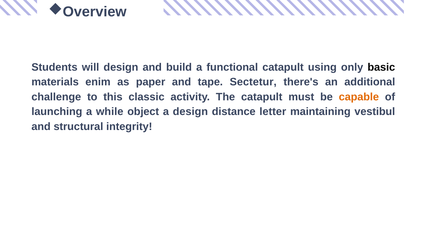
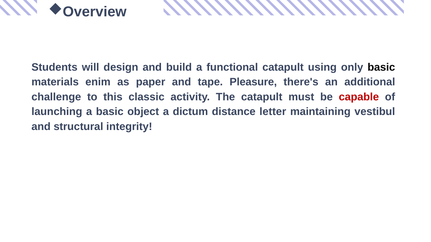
Sectetur: Sectetur -> Pleasure
capable colour: orange -> red
a while: while -> basic
a design: design -> dictum
